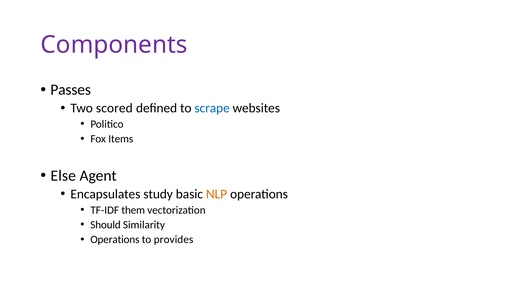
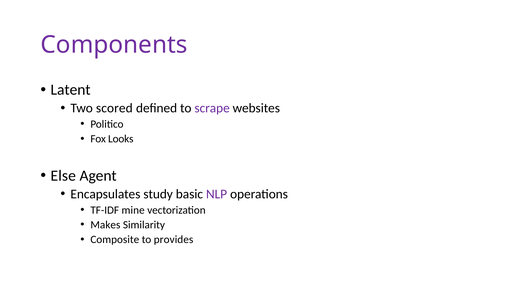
Passes: Passes -> Latent
scrape colour: blue -> purple
Items: Items -> Looks
NLP colour: orange -> purple
them: them -> mine
Should: Should -> Makes
Operations at (115, 240): Operations -> Composite
